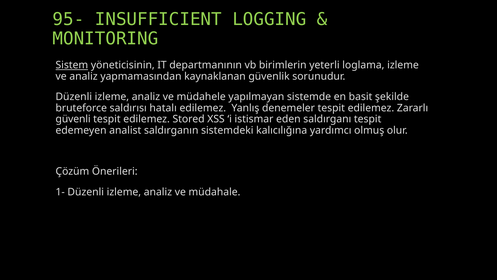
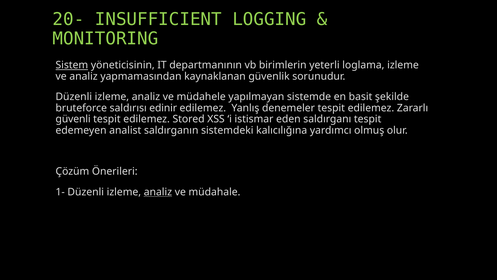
95-: 95- -> 20-
hatalı: hatalı -> edinir
analiz at (158, 192) underline: none -> present
